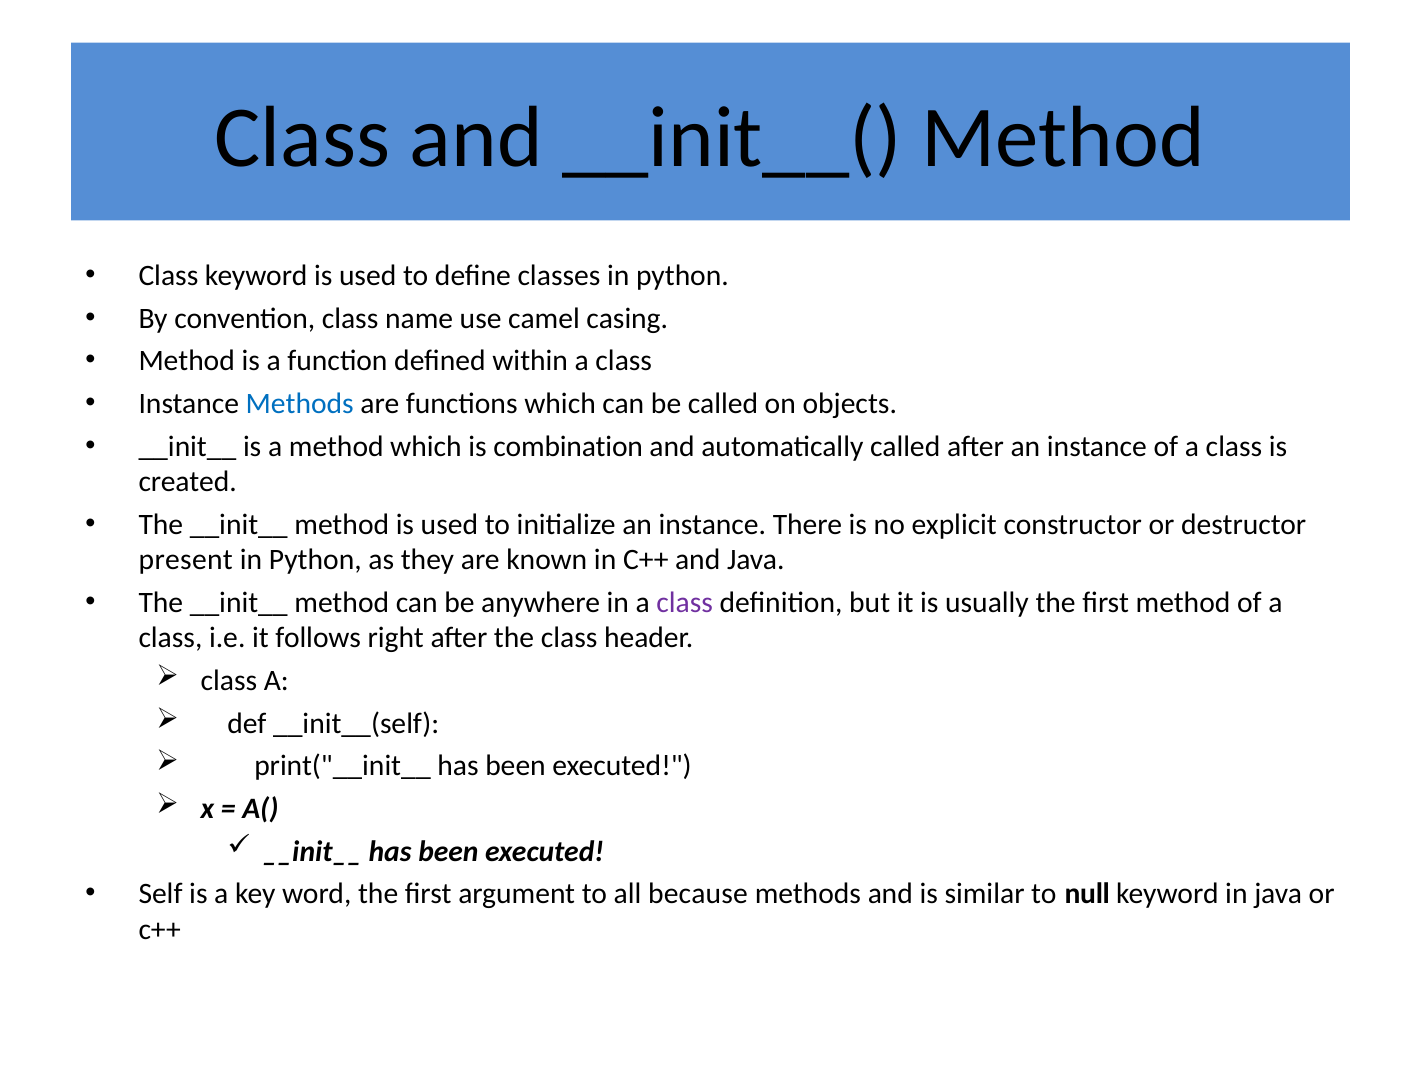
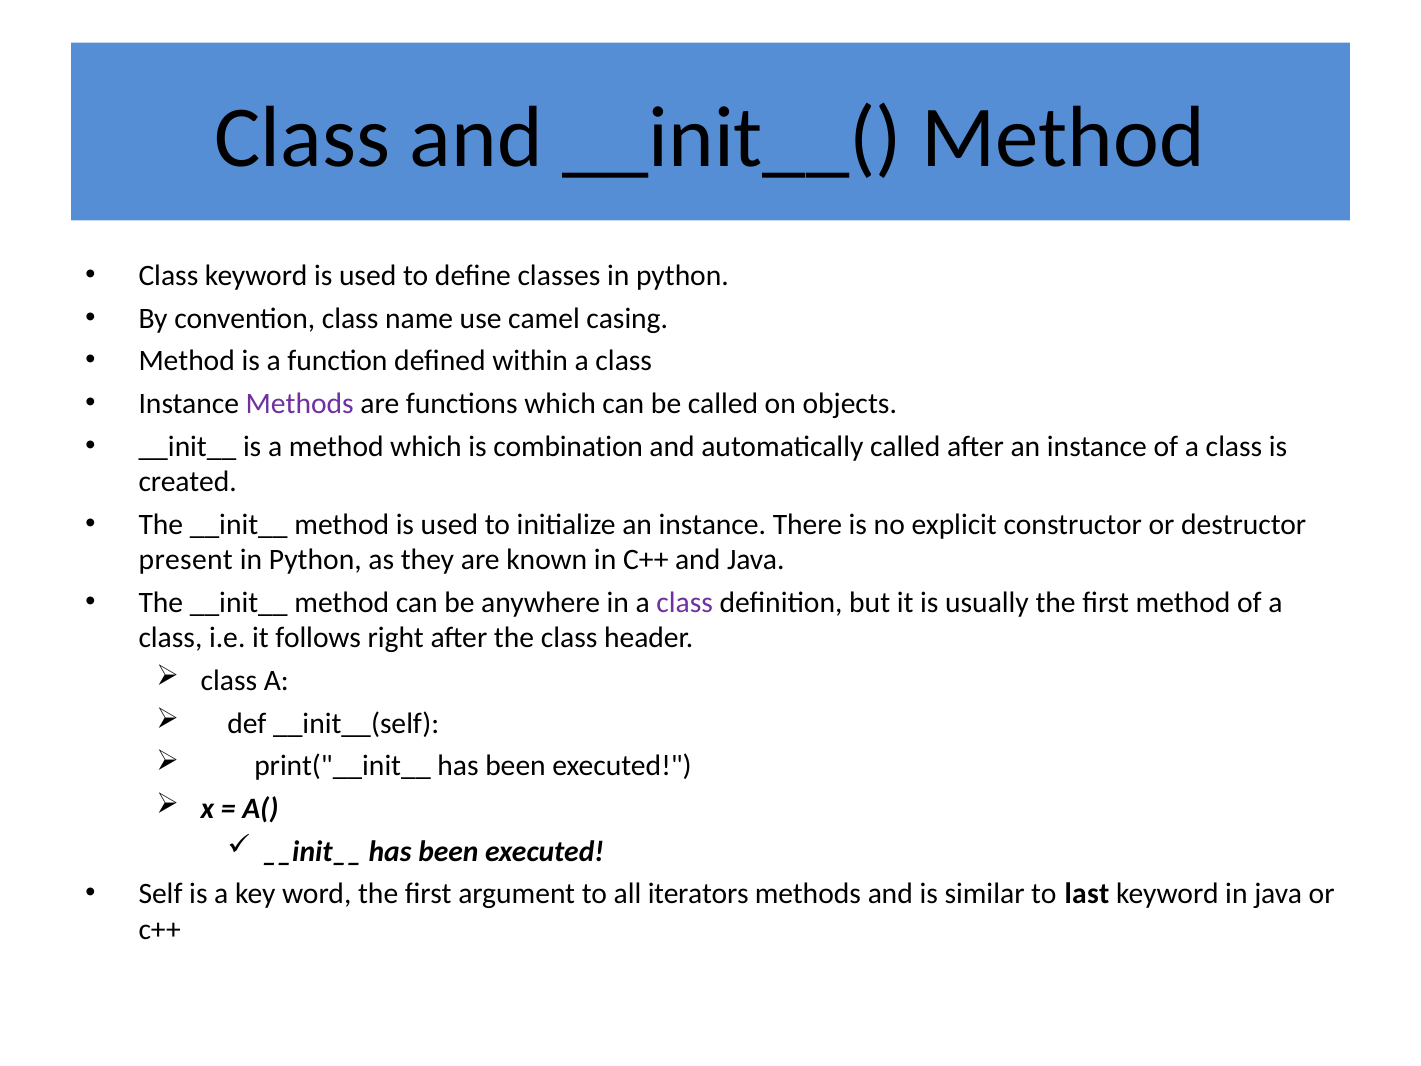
Methods at (300, 403) colour: blue -> purple
because: because -> iterators
null: null -> last
